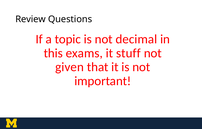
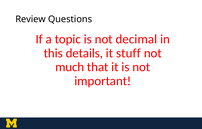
exams: exams -> details
given: given -> much
